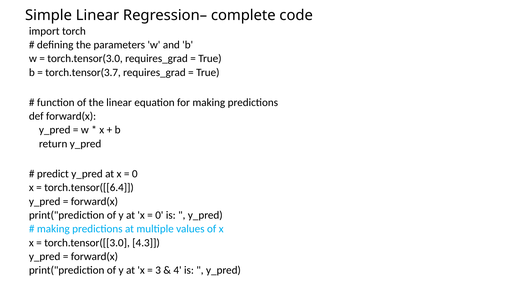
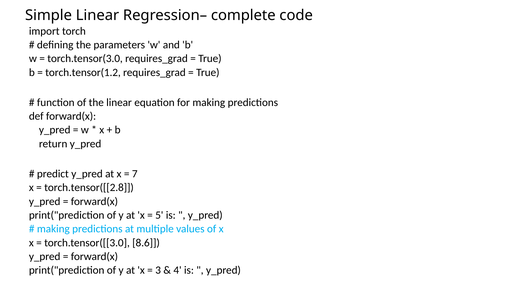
torch.tensor(3.7: torch.tensor(3.7 -> torch.tensor(1.2
0 at (135, 174): 0 -> 7
torch.tensor([[6.4: torch.tensor([[6.4 -> torch.tensor([[2.8
0 at (159, 215): 0 -> 5
4.3: 4.3 -> 8.6
